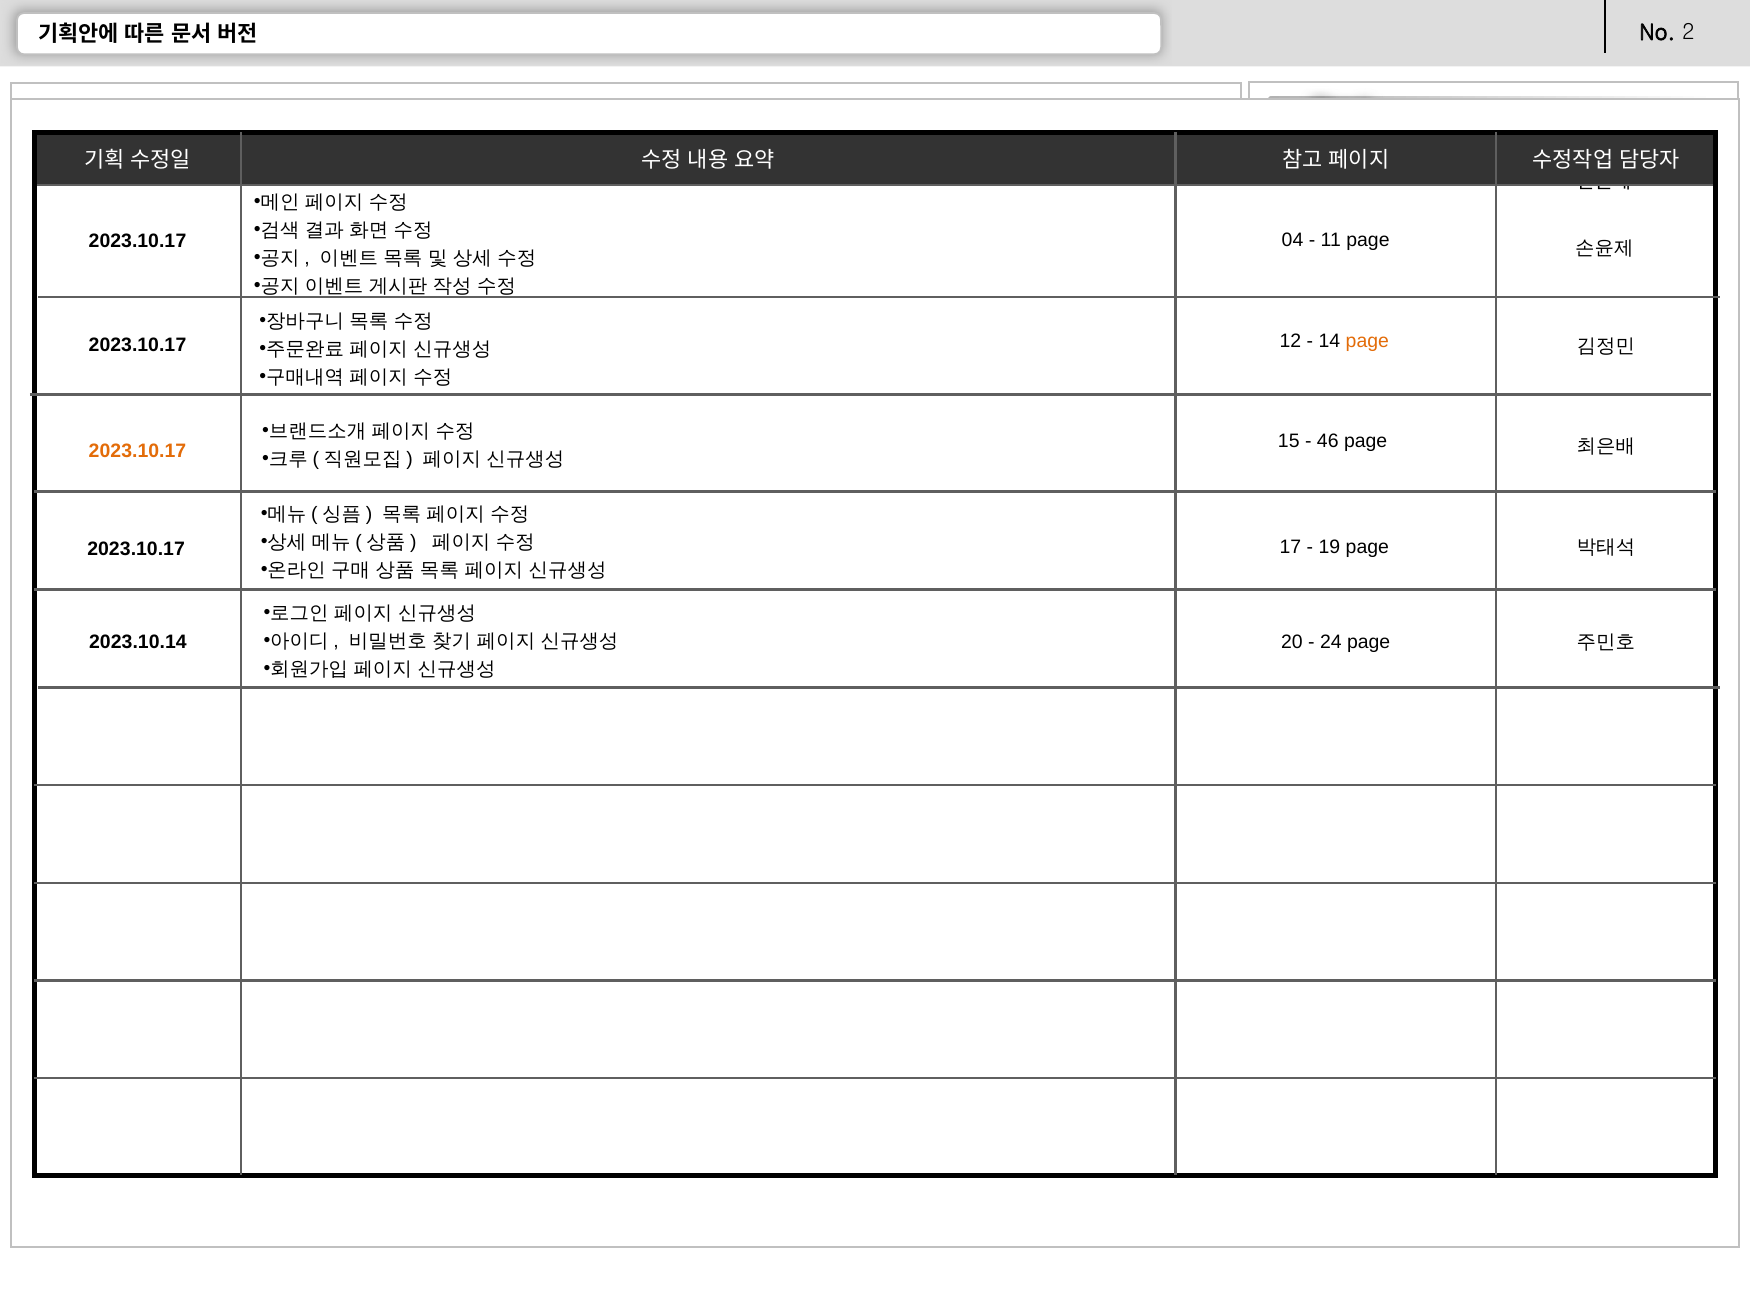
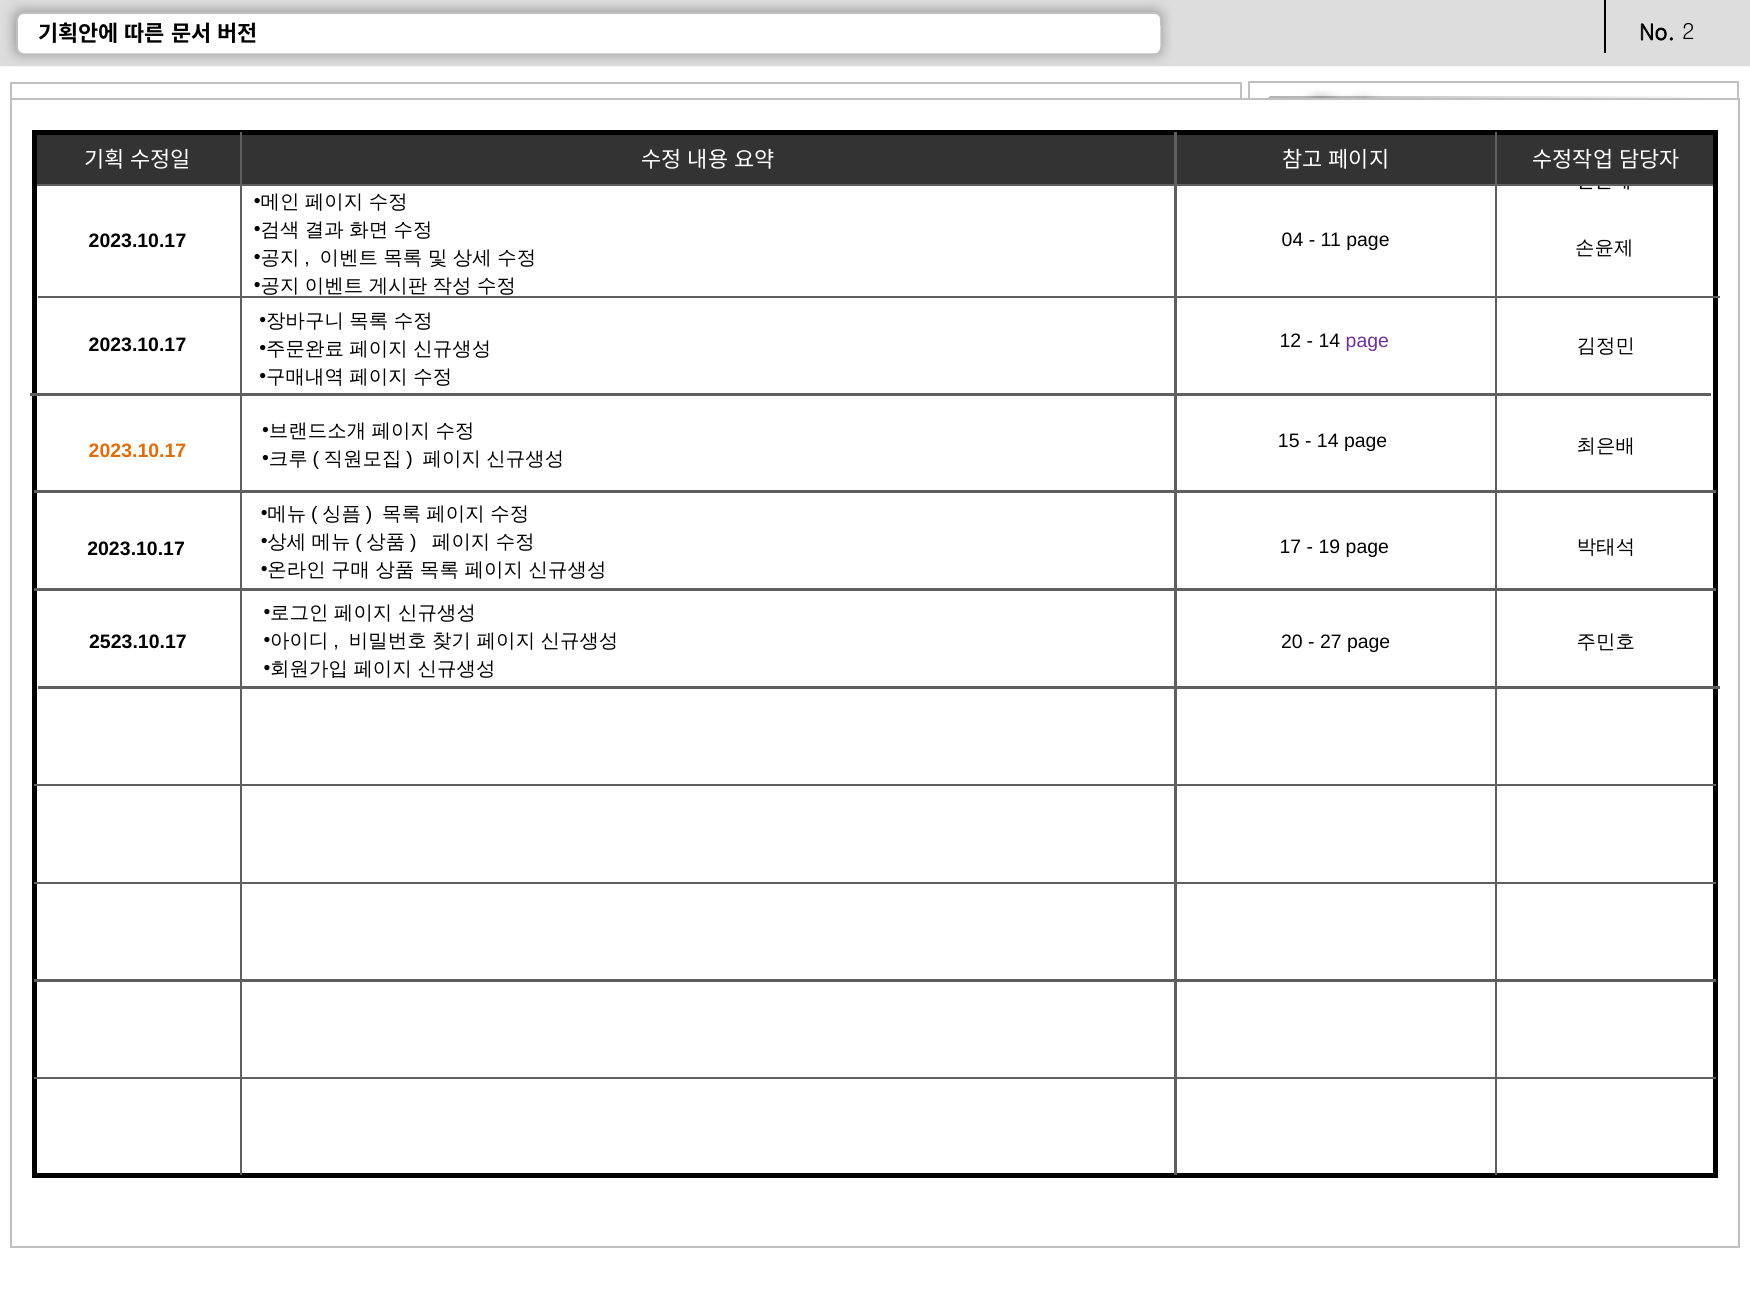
page at (1367, 341) colour: orange -> purple
46 at (1328, 441): 46 -> 14
24: 24 -> 27
2023.10.14: 2023.10.14 -> 2523.10.17
